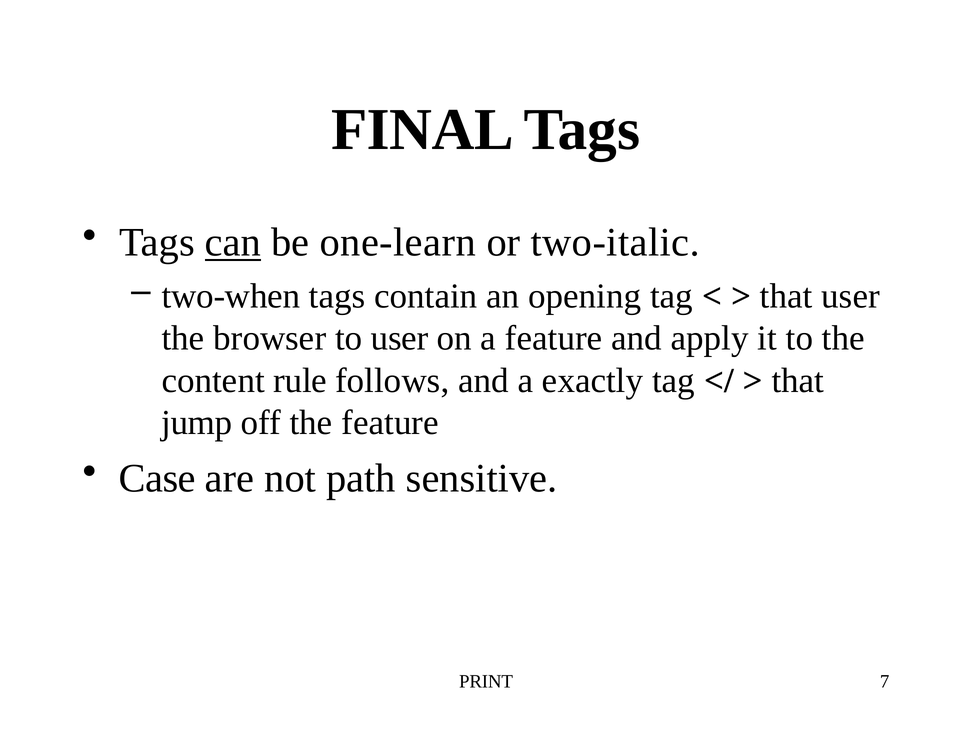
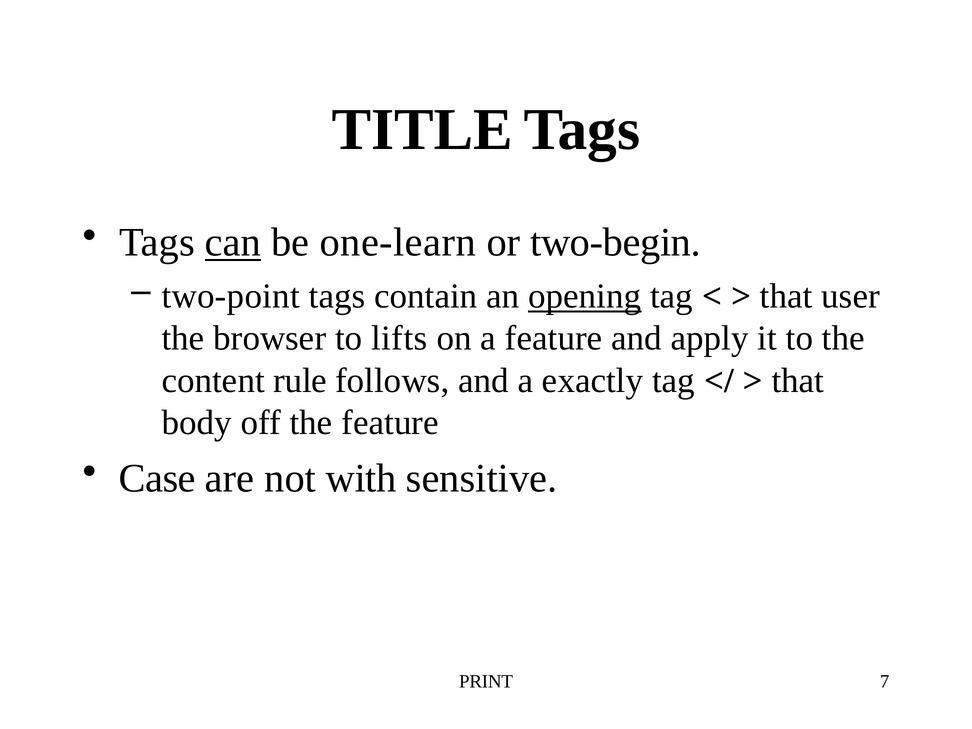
FINAL: FINAL -> TITLE
two-italic: two-italic -> two-begin
two-when: two-when -> two-point
opening underline: none -> present
to user: user -> lifts
jump: jump -> body
path: path -> with
